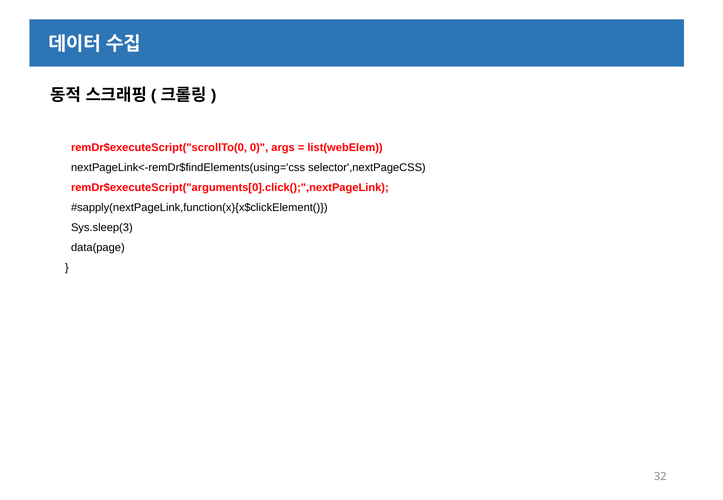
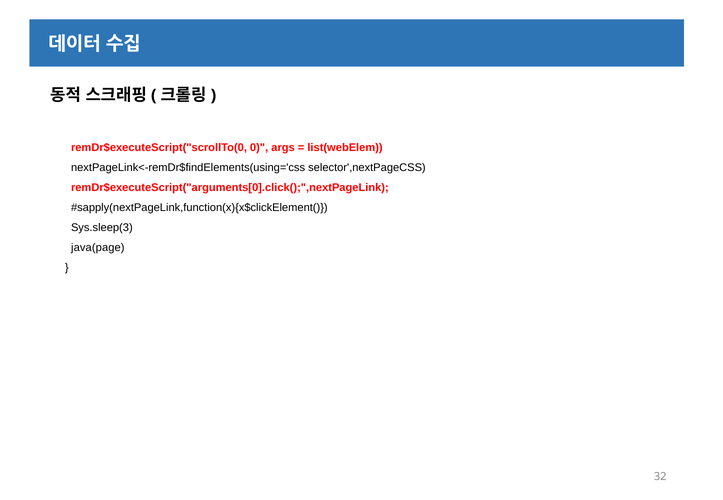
data(page: data(page -> java(page
